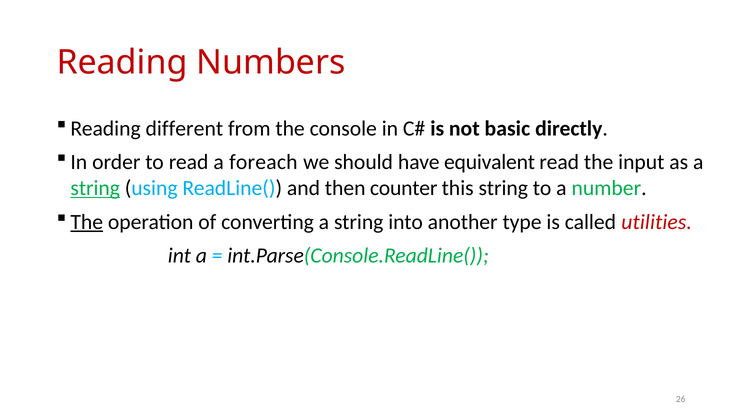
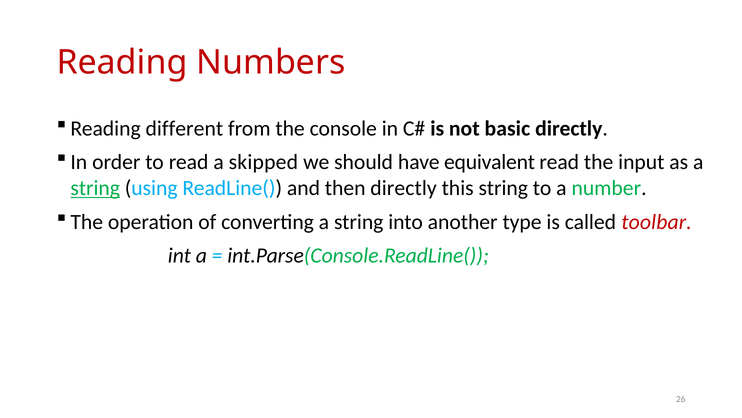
foreach: foreach -> skipped
then counter: counter -> directly
The at (87, 222) underline: present -> none
utilities: utilities -> toolbar
